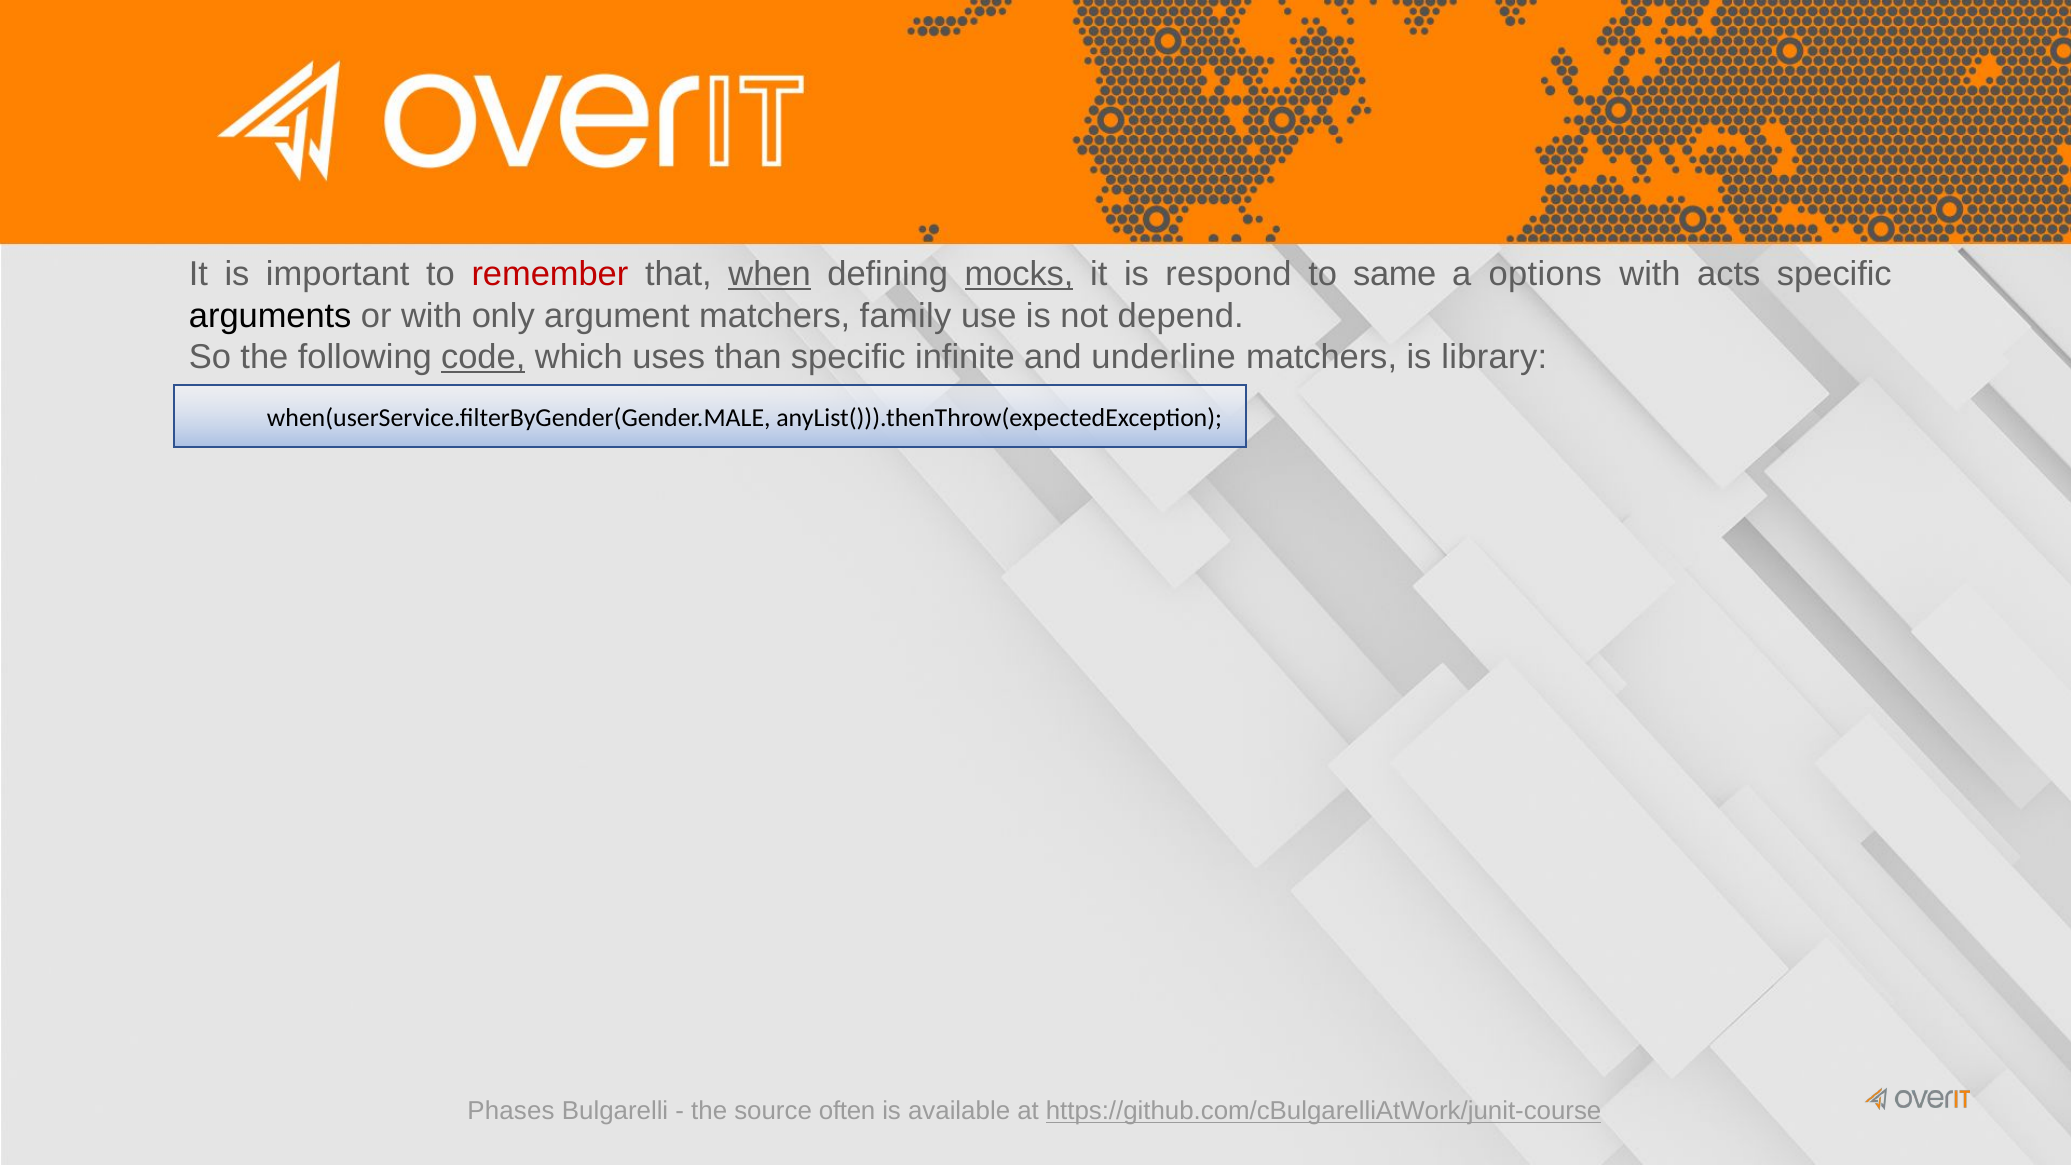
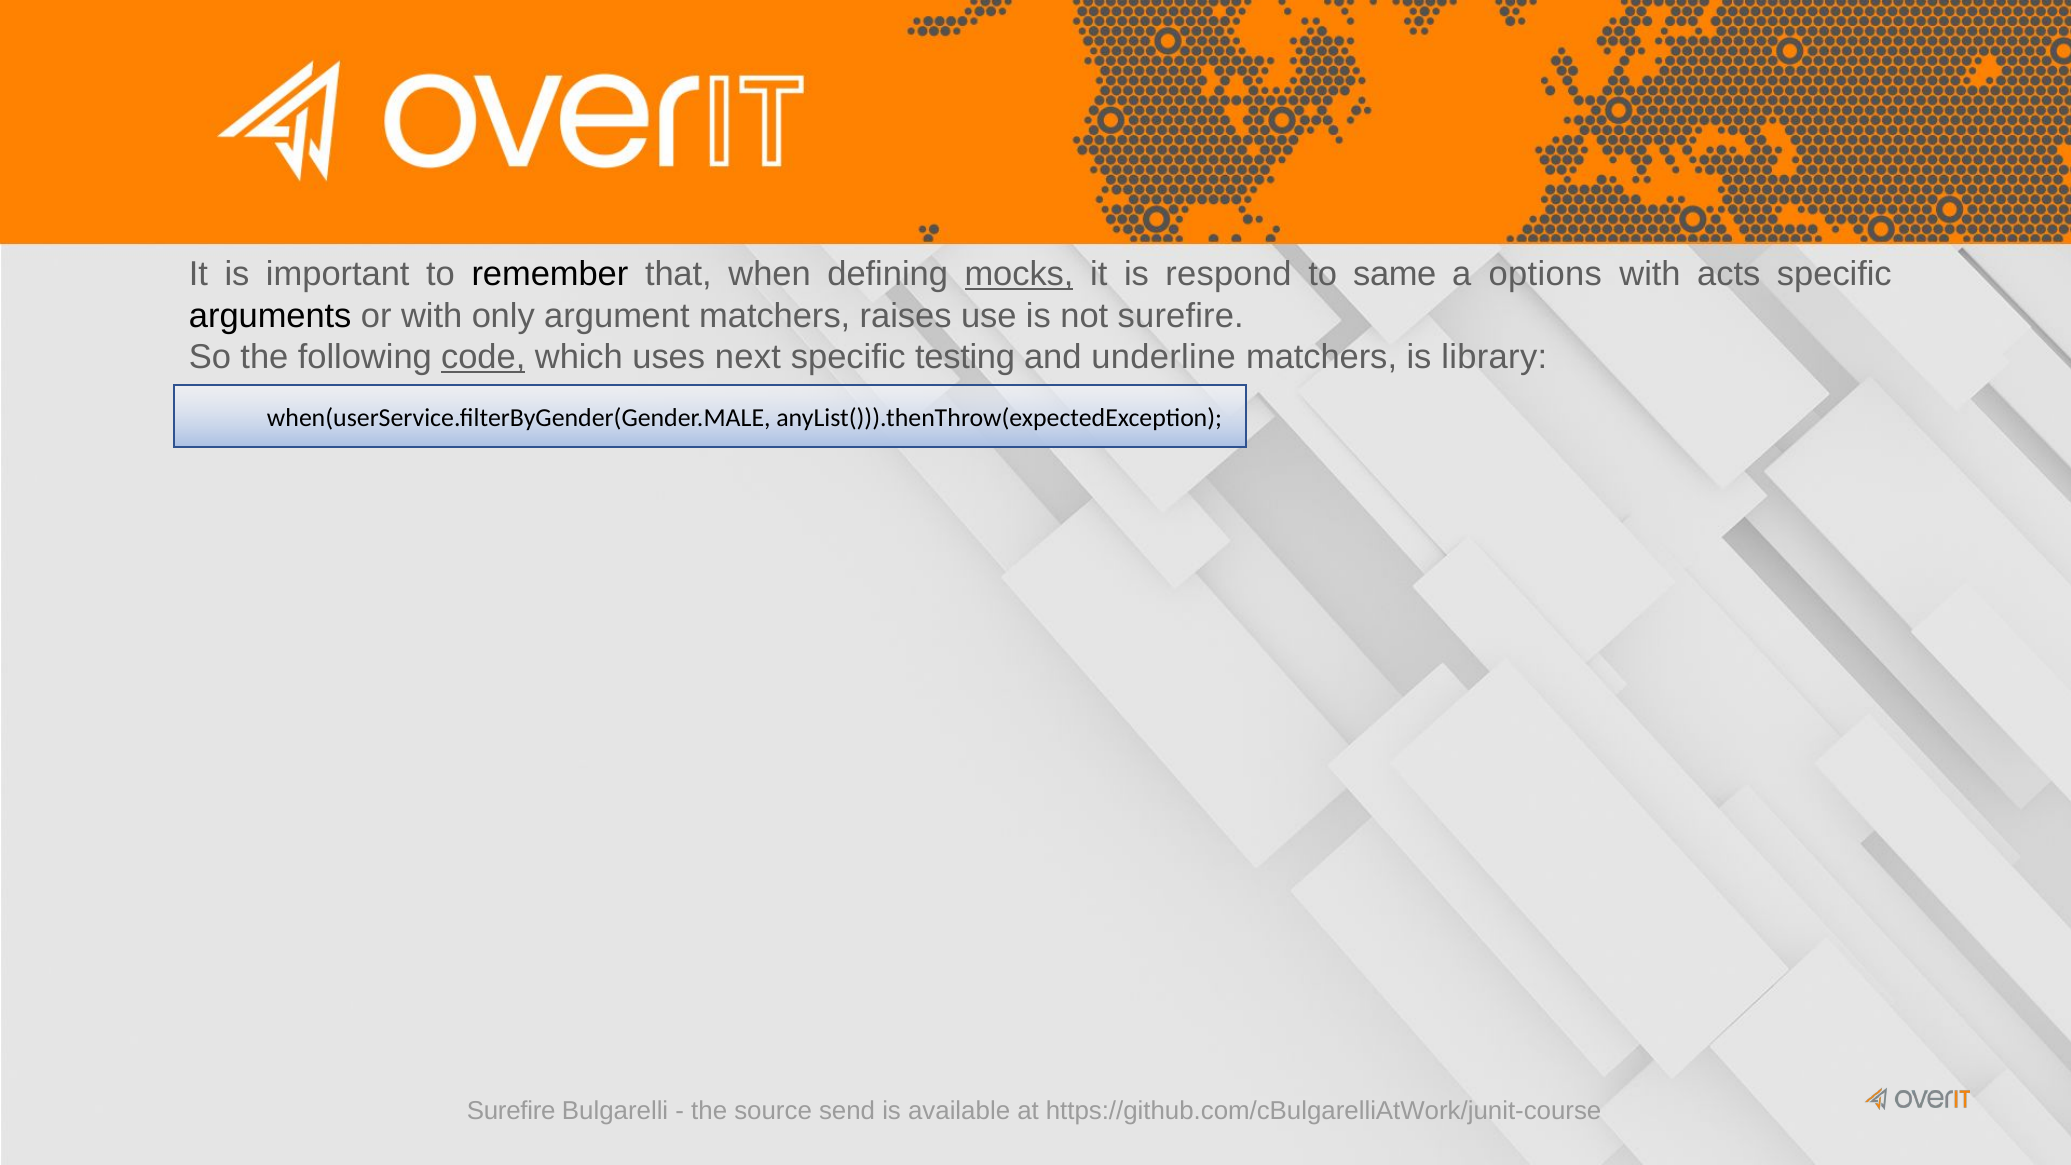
remember colour: red -> black
when underline: present -> none
family: family -> raises
not depend: depend -> surefire
than: than -> next
infinite: infinite -> testing
Phases at (511, 1111): Phases -> Surefire
often: often -> send
https://github.com/cBulgarelliAtWork/junit-course underline: present -> none
